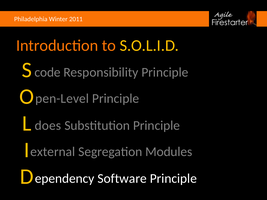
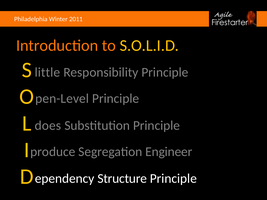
code: code -> little
external: external -> produce
Modules: Modules -> Engineer
Software: Software -> Structure
